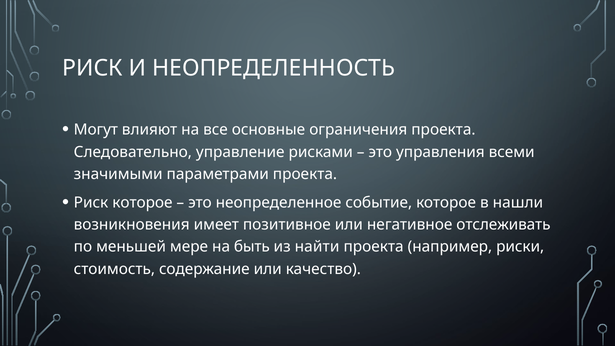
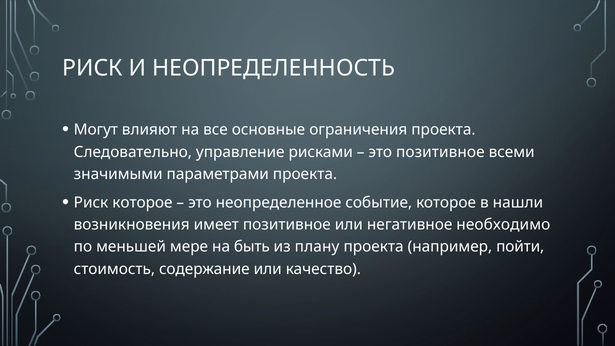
это управления: управления -> позитивное
отслеживать: отслеживать -> необходимо
найти: найти -> плану
риски: риски -> пойти
